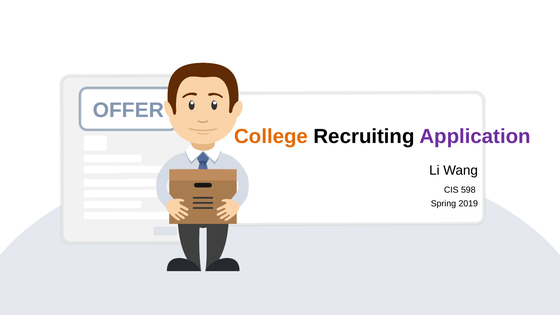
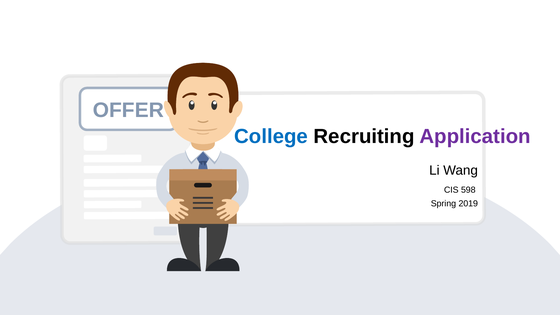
College colour: orange -> blue
